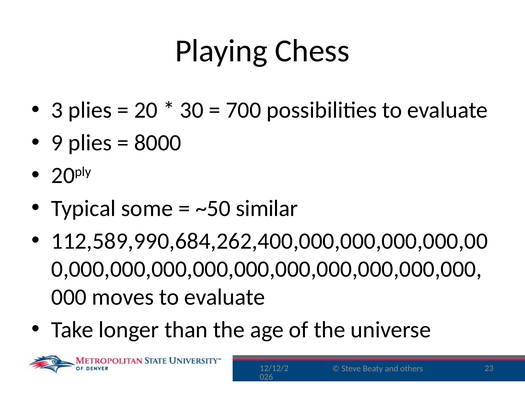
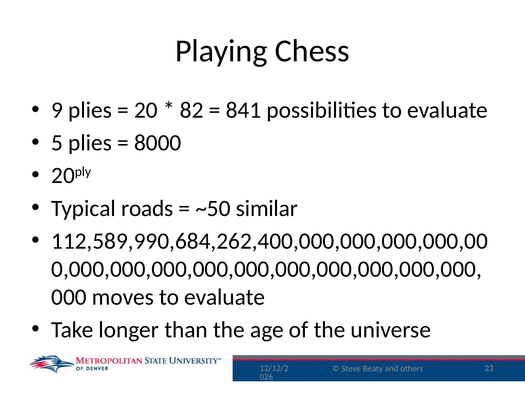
3: 3 -> 9
30: 30 -> 82
700: 700 -> 841
9: 9 -> 5
some: some -> roads
